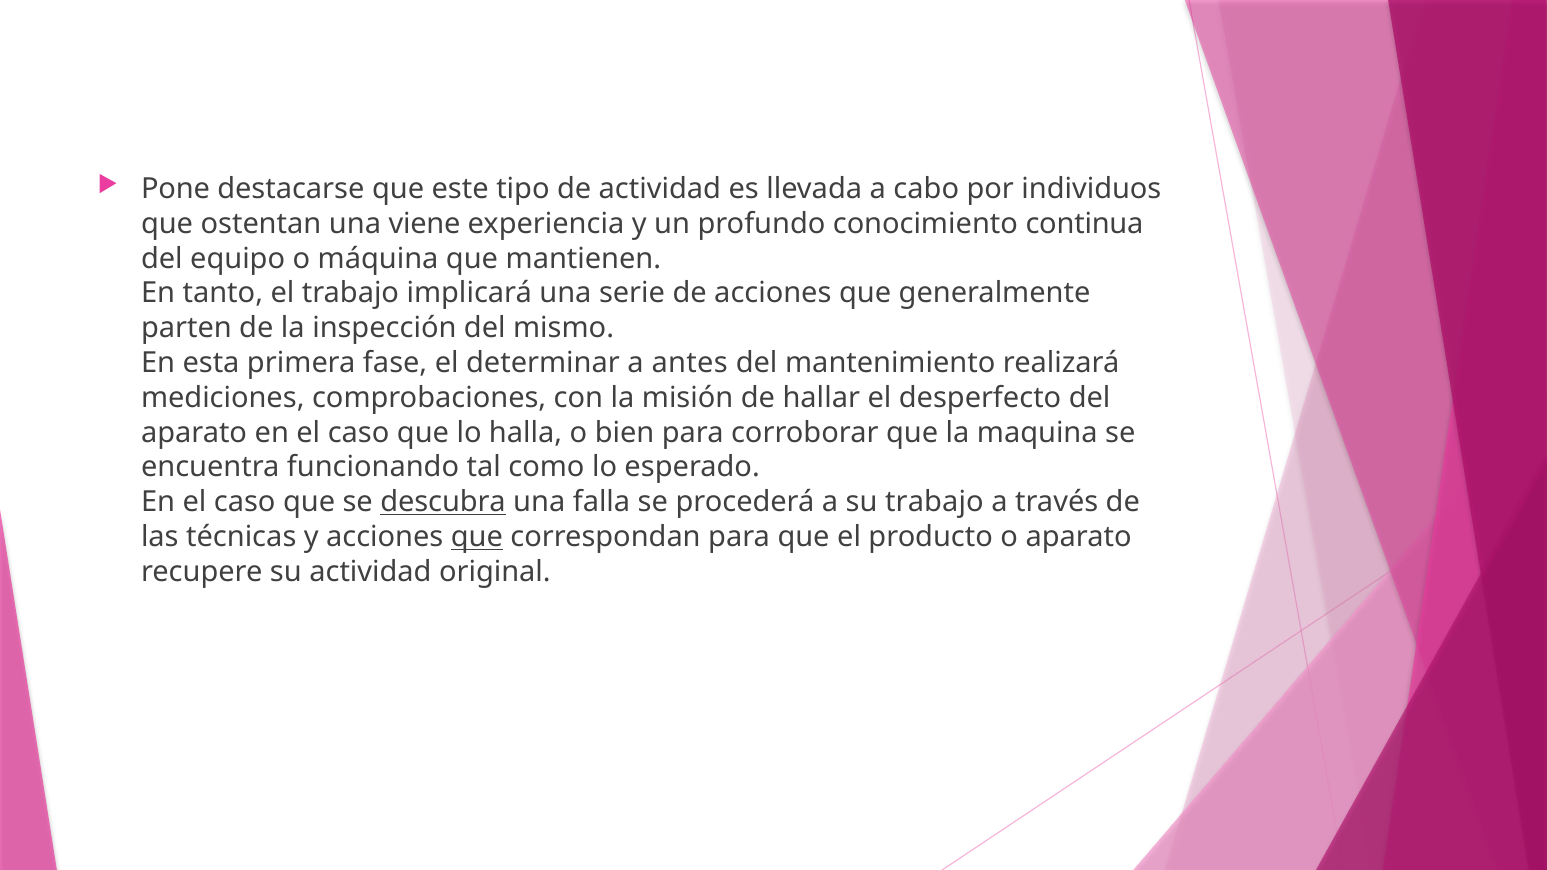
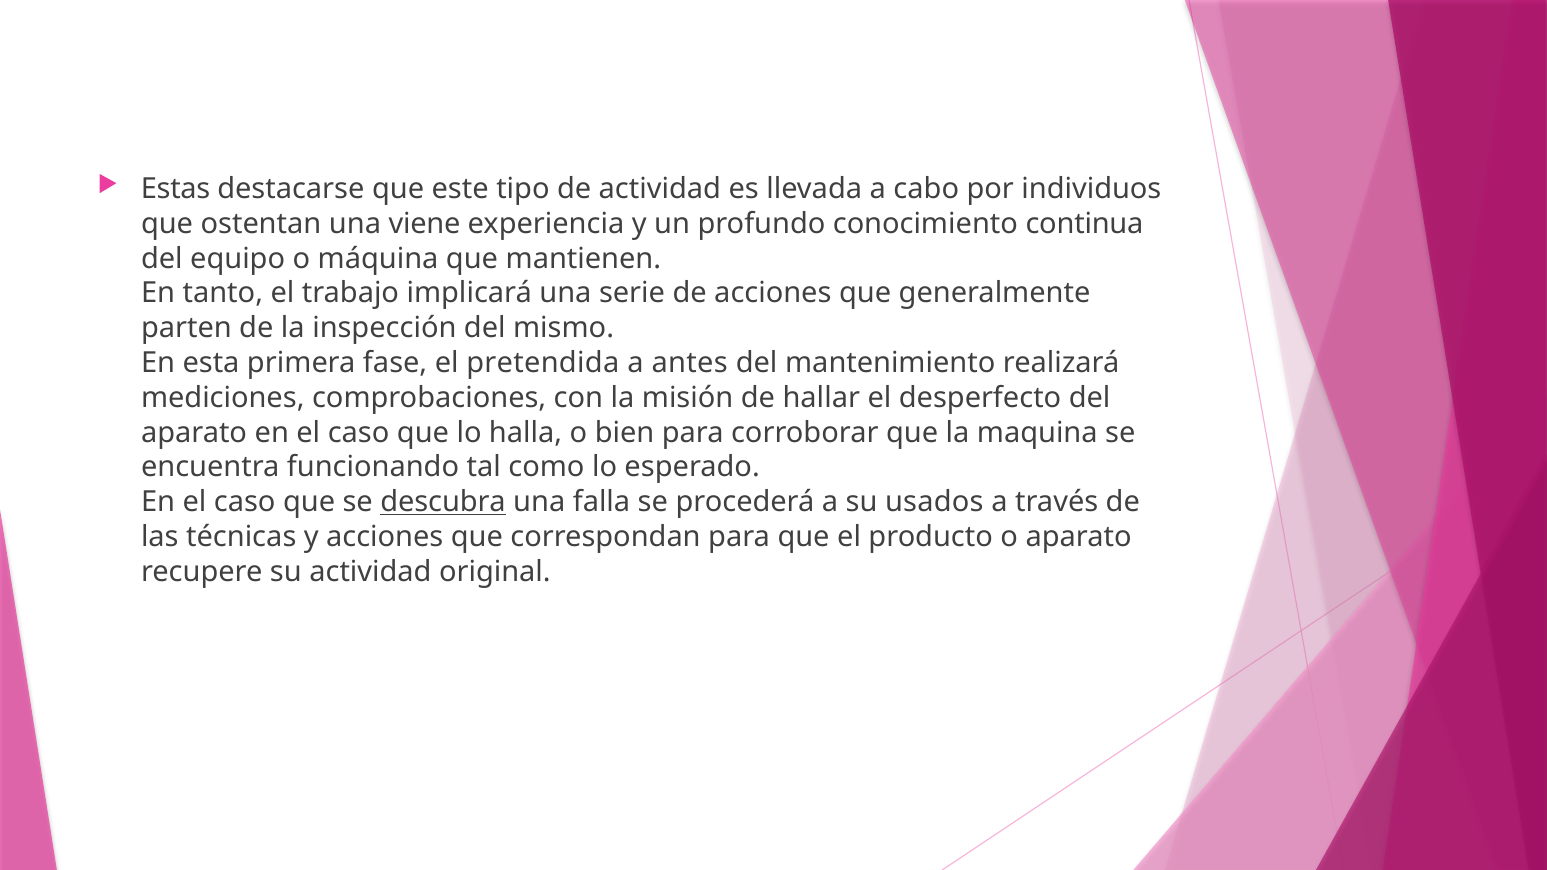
Pone: Pone -> Estas
determinar: determinar -> pretendida
su trabajo: trabajo -> usados
que at (477, 537) underline: present -> none
